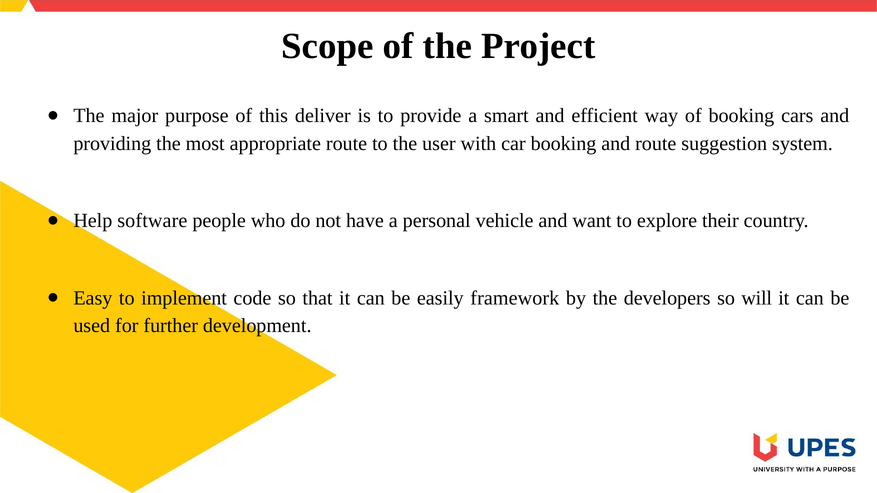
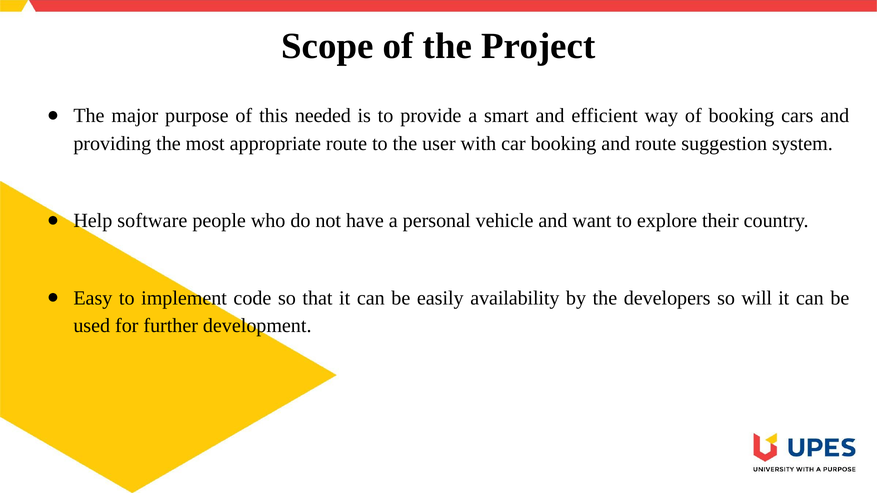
deliver: deliver -> needed
framework: framework -> availability
